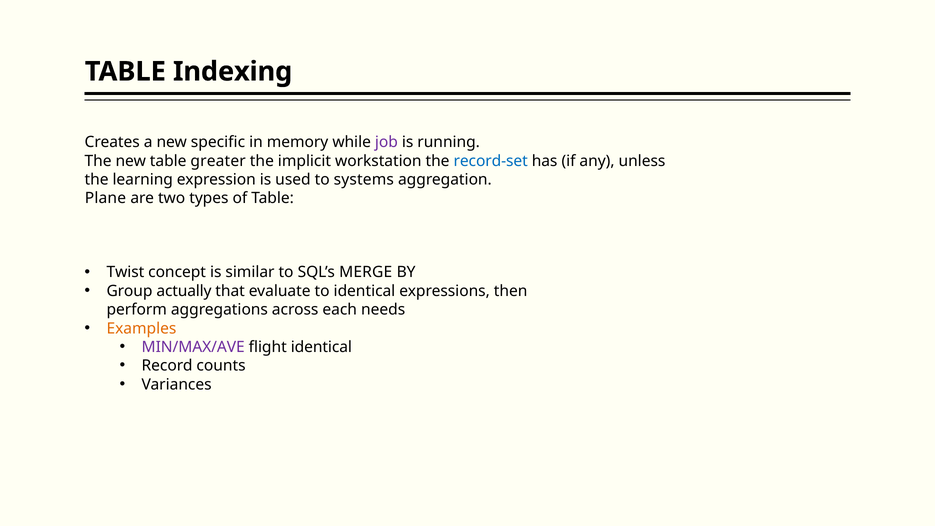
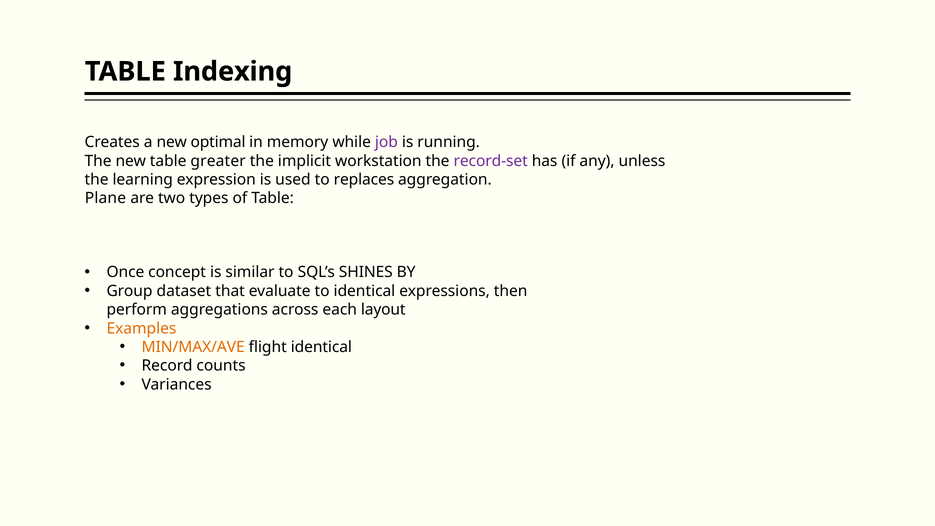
specific: specific -> optimal
record-set colour: blue -> purple
systems: systems -> replaces
Twist: Twist -> Once
MERGE: MERGE -> SHINES
actually: actually -> dataset
needs: needs -> layout
MIN/MAX/AVE colour: purple -> orange
